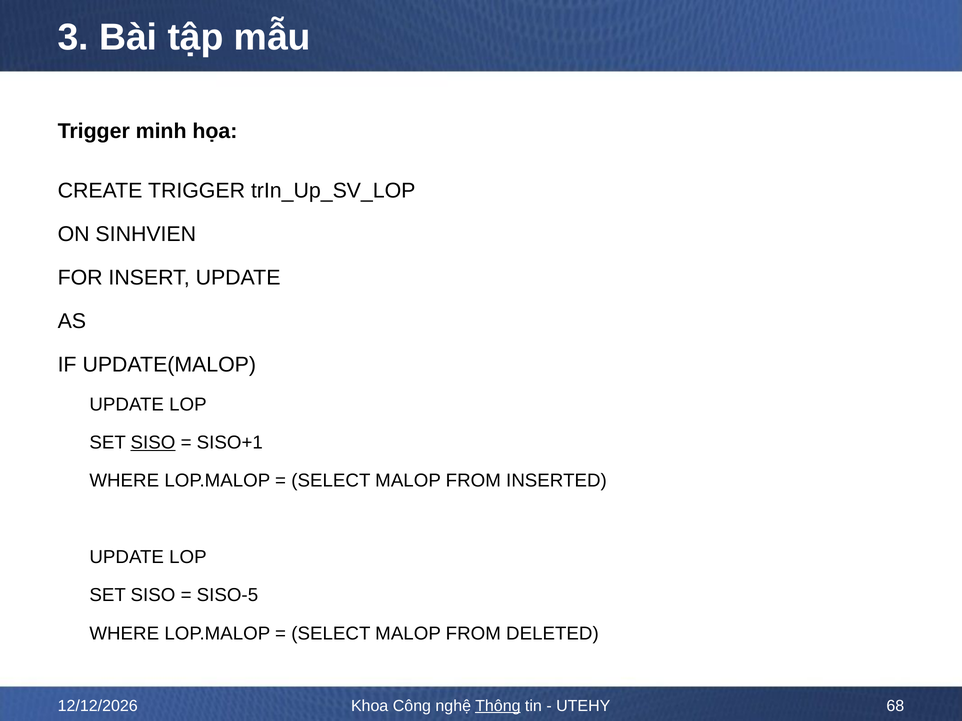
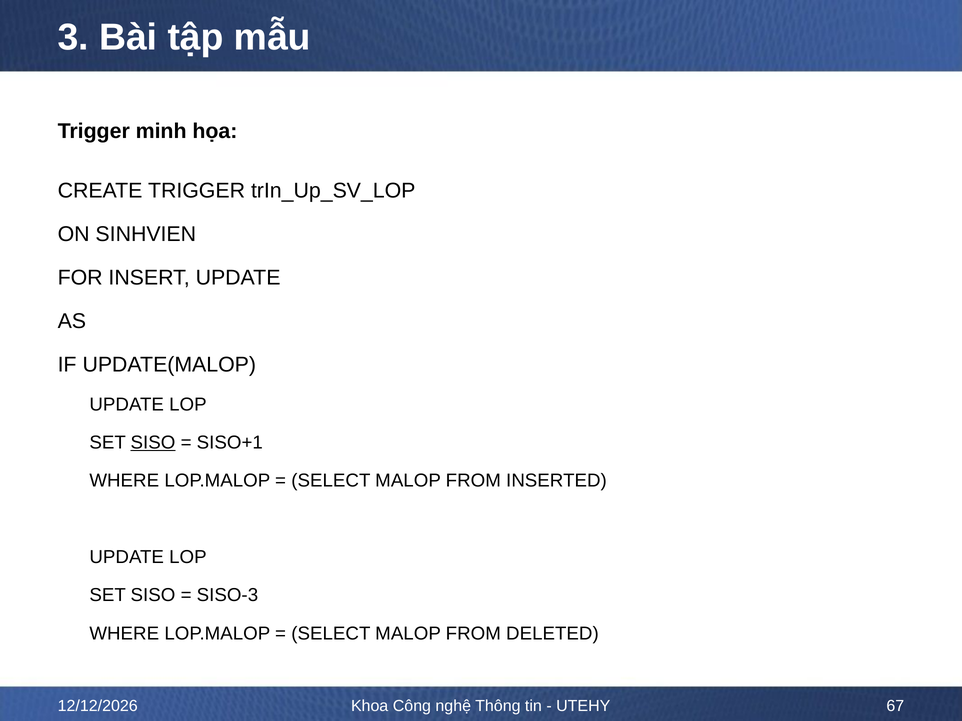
SISO-5: SISO-5 -> SISO-3
Thông underline: present -> none
68: 68 -> 67
